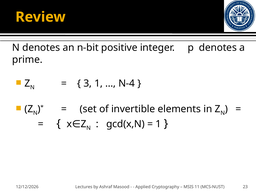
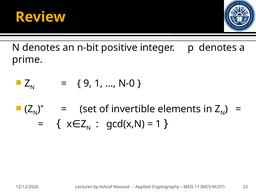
3: 3 -> 9
N-4: N-4 -> N-0
